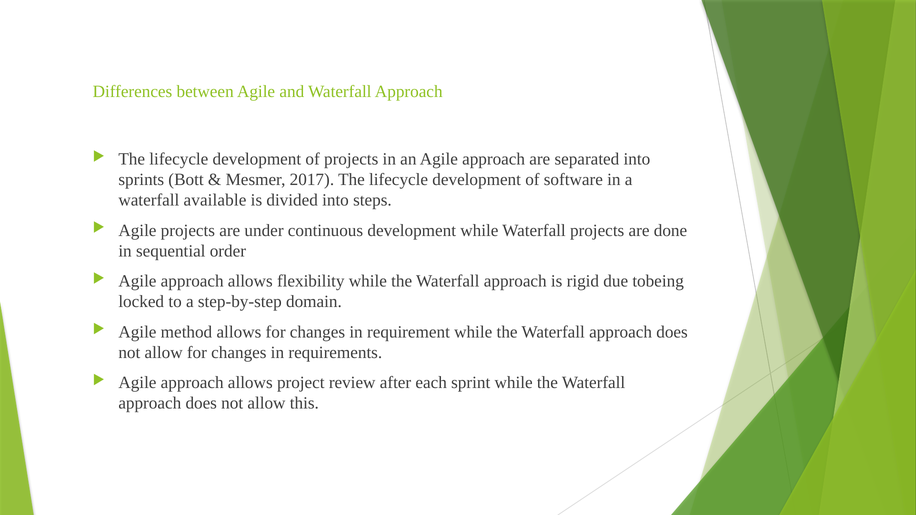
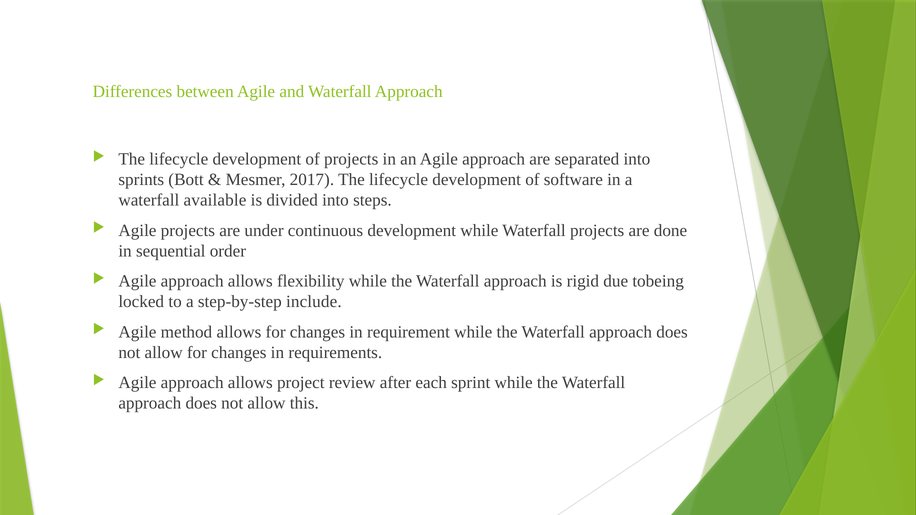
domain: domain -> include
